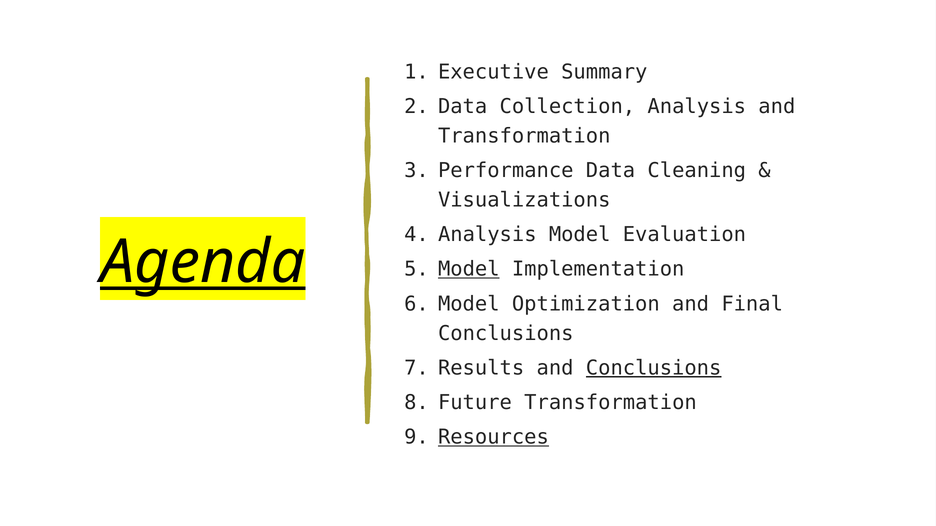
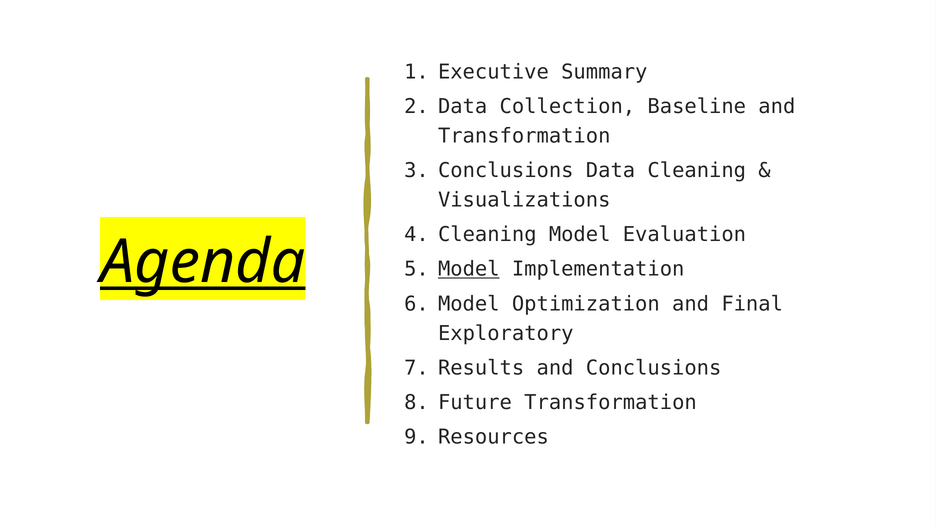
Collection Analysis: Analysis -> Baseline
Performance at (506, 171): Performance -> Conclusions
Analysis at (487, 235): Analysis -> Cleaning
Conclusions at (506, 334): Conclusions -> Exploratory
Conclusions at (654, 368) underline: present -> none
Resources underline: present -> none
